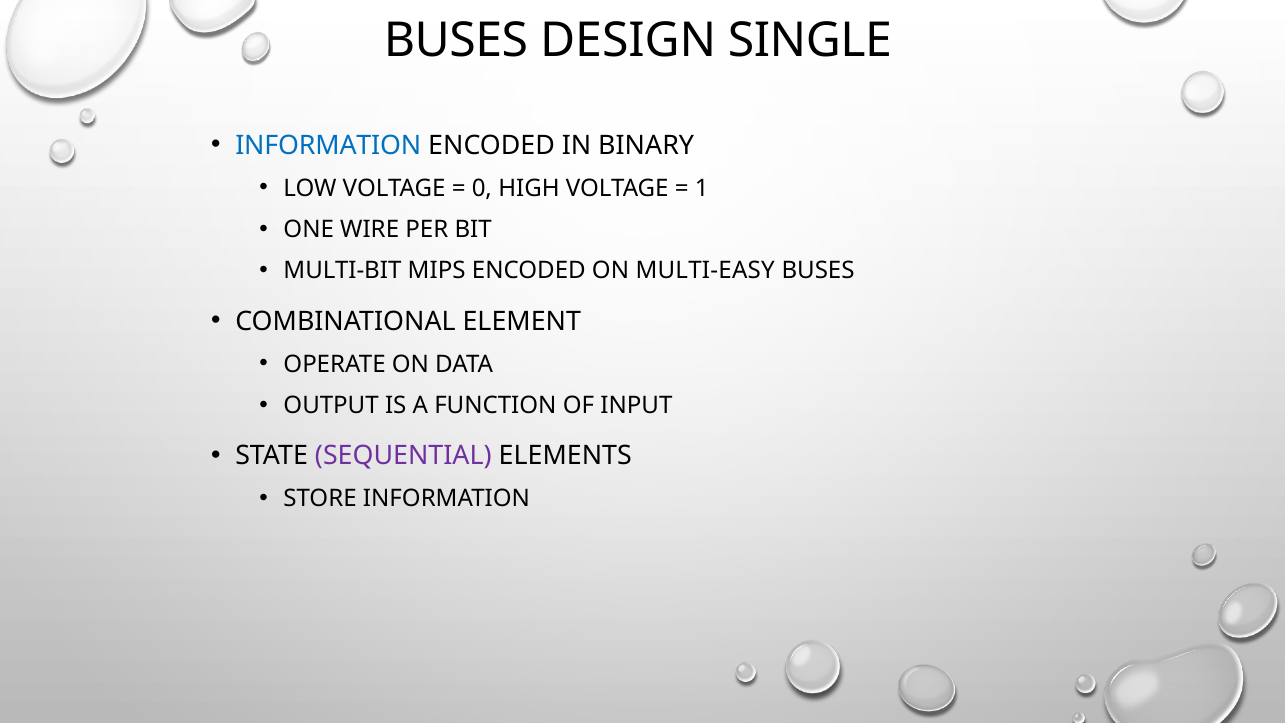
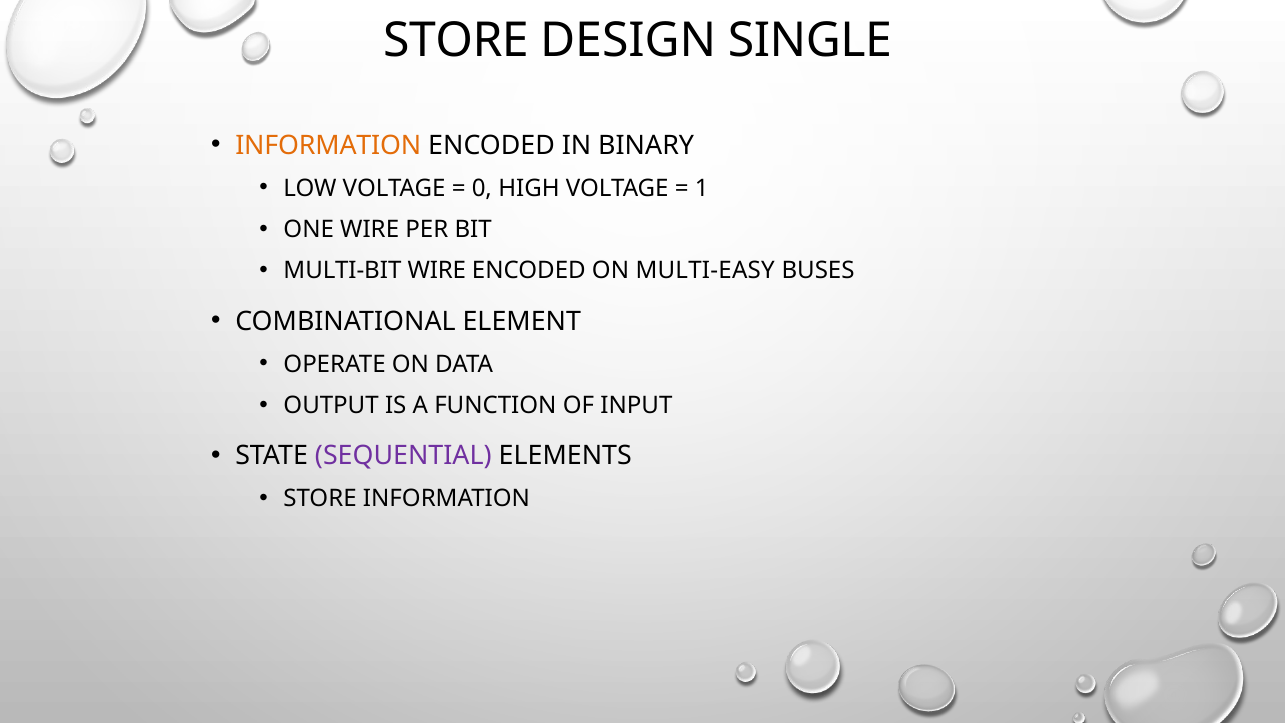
BUSES at (456, 41): BUSES -> STORE
INFORMATION at (328, 145) colour: blue -> orange
MULTI-BIT MIPS: MIPS -> WIRE
